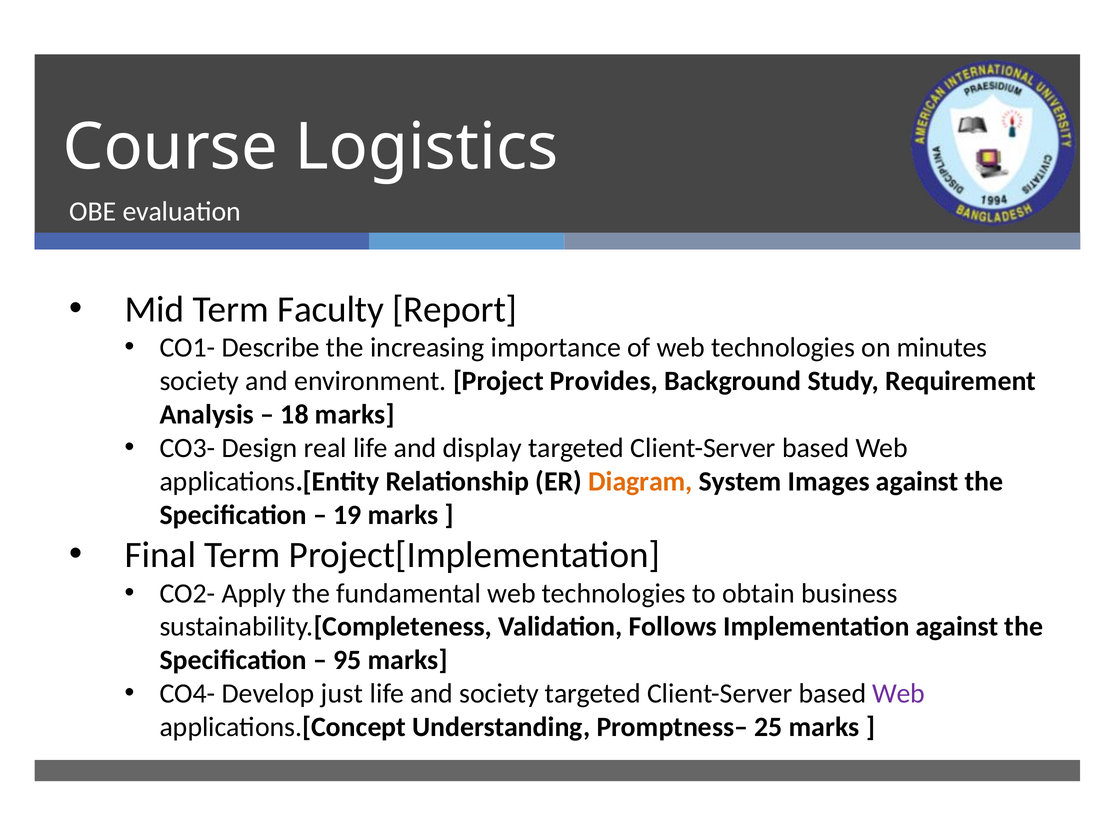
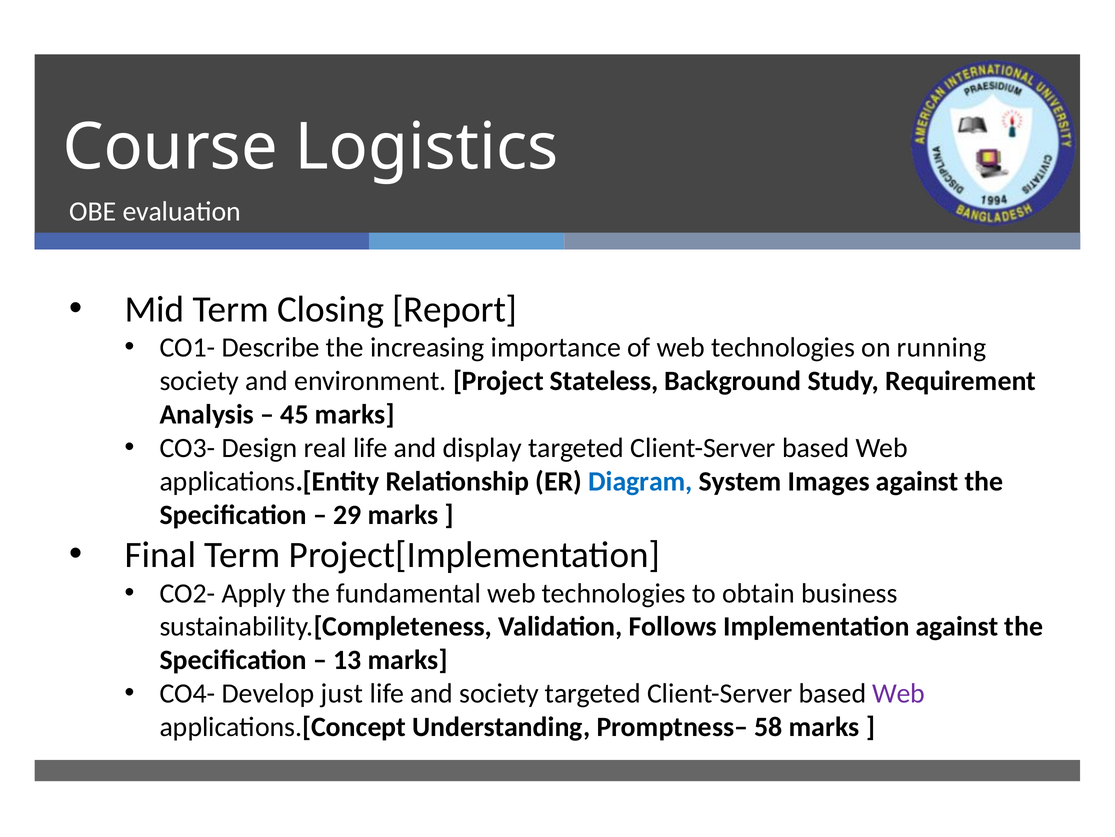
Faculty: Faculty -> Closing
minutes: minutes -> running
Provides: Provides -> Stateless
18: 18 -> 45
Diagram colour: orange -> blue
19: 19 -> 29
95: 95 -> 13
25: 25 -> 58
